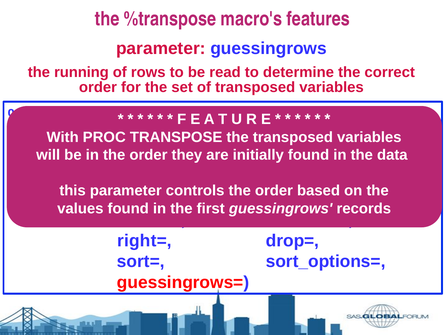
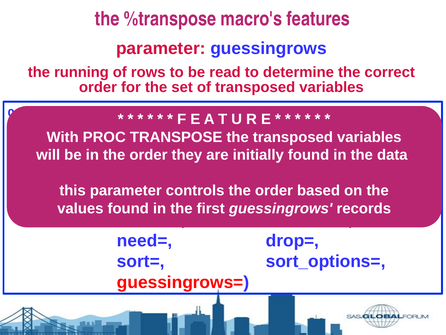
right=: right= -> need=
